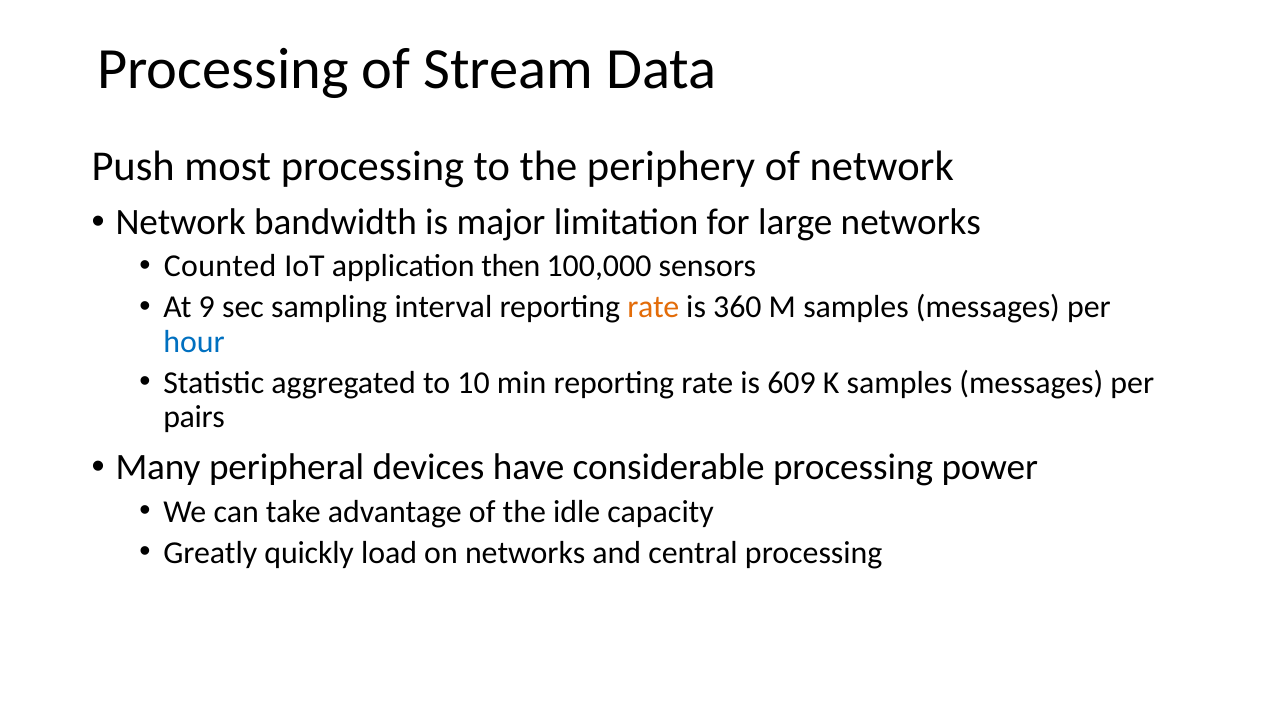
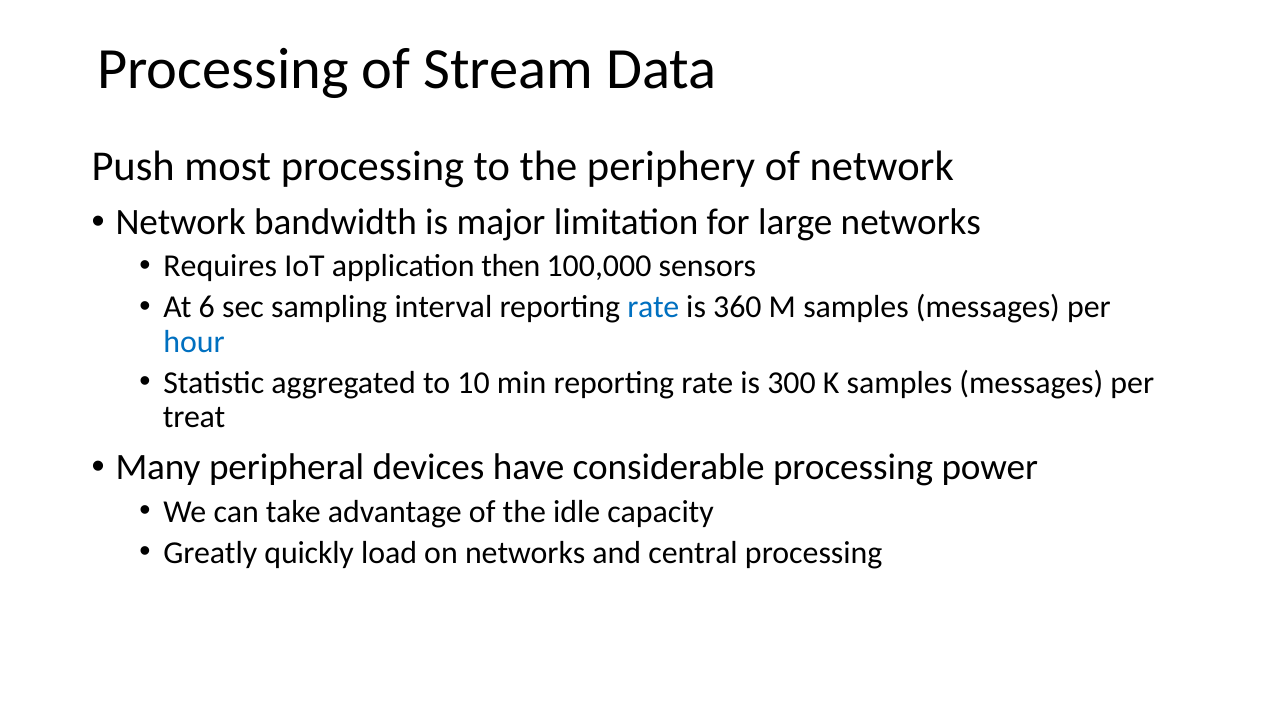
Counted: Counted -> Requires
9: 9 -> 6
rate at (653, 307) colour: orange -> blue
609: 609 -> 300
pairs: pairs -> treat
